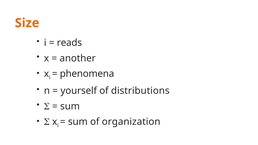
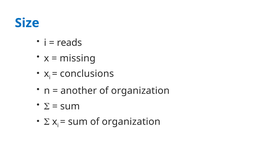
Size colour: orange -> blue
another: another -> missing
phenomena: phenomena -> conclusions
yourself: yourself -> another
distributions at (140, 91): distributions -> organization
